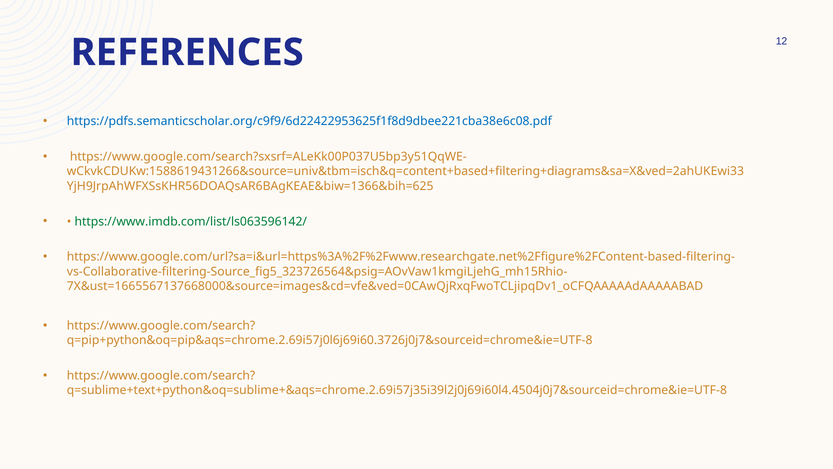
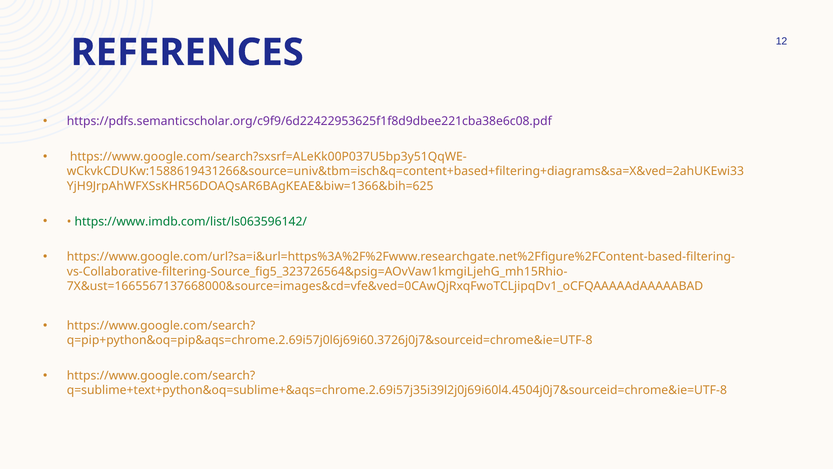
https://pdfs.semanticscholar.org/c9f9/6d22422953625f1f8d9dbee221cba38e6c08.pdf colour: blue -> purple
